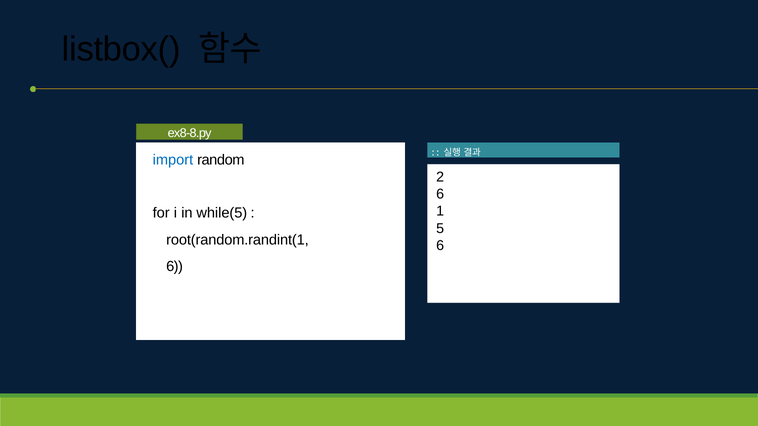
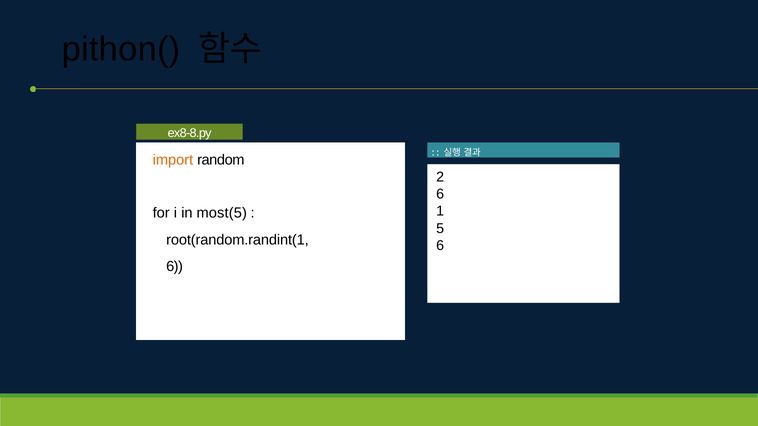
listbox(: listbox( -> pithon(
import colour: blue -> orange
while(5: while(5 -> most(5
